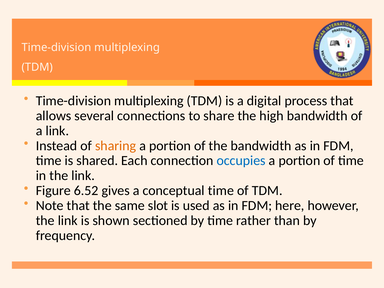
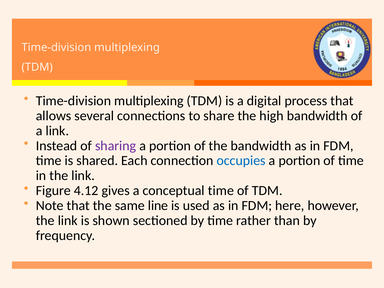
sharing colour: orange -> purple
6.52: 6.52 -> 4.12
slot: slot -> line
